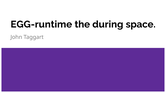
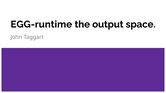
during: during -> output
